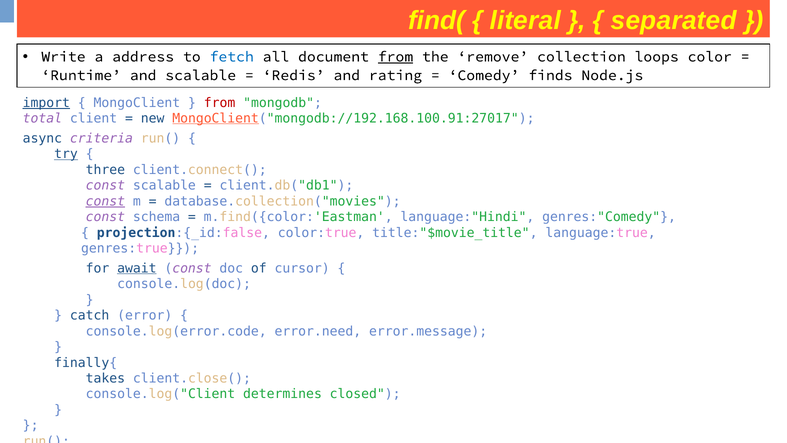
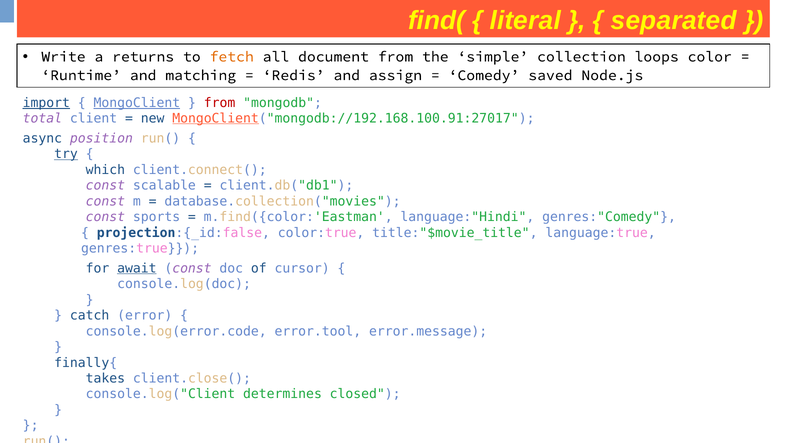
address: address -> returns
fetch colour: blue -> orange
from at (395, 57) underline: present -> none
remove: remove -> simple
and scalable: scalable -> matching
rating: rating -> assign
finds: finds -> saved
MongoClient underline: none -> present
criteria: criteria -> position
three: three -> which
const at (105, 201) underline: present -> none
schema: schema -> sports
error.need: error.need -> error.tool
